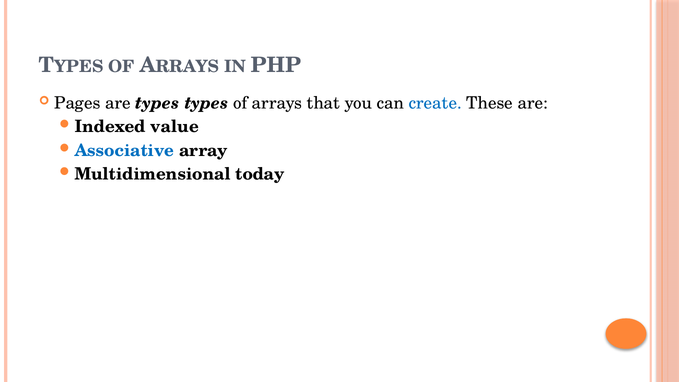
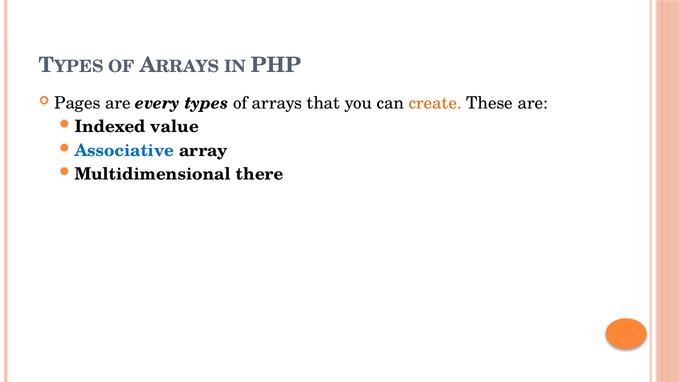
are types: types -> every
create colour: blue -> orange
today: today -> there
